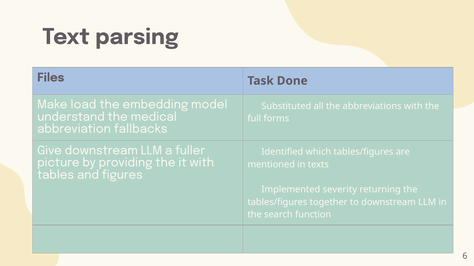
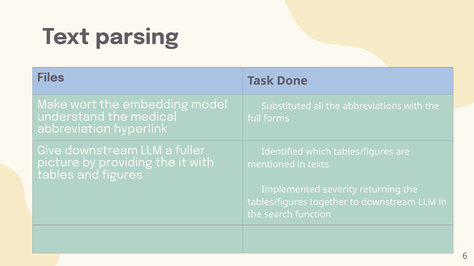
load: load -> wort
fallbacks: fallbacks -> hyperlink
